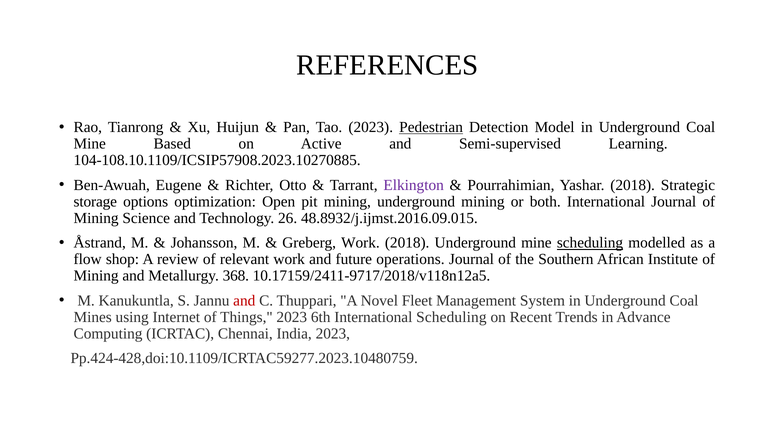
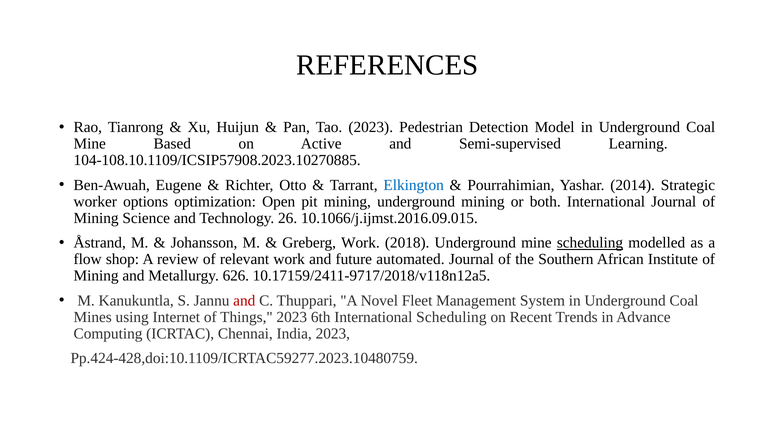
Pedestrian underline: present -> none
Elkington colour: purple -> blue
Yashar 2018: 2018 -> 2014
storage: storage -> worker
48.8932/j.ijmst.2016.09.015: 48.8932/j.ijmst.2016.09.015 -> 10.1066/j.ijmst.2016.09.015
operations: operations -> automated
368: 368 -> 626
